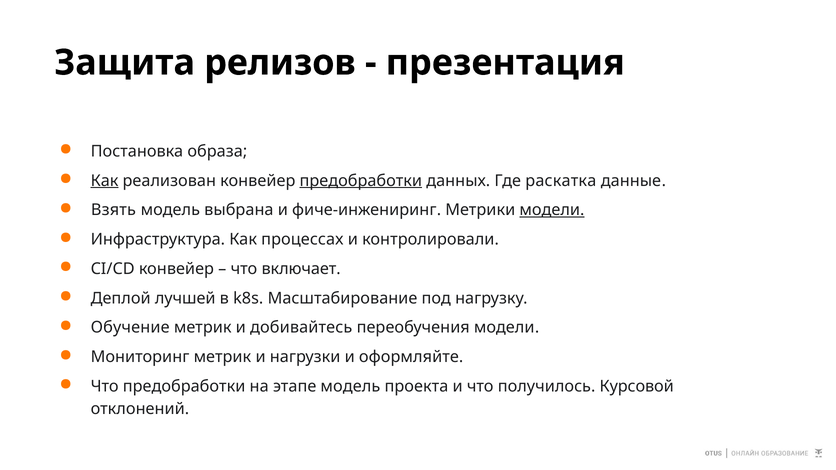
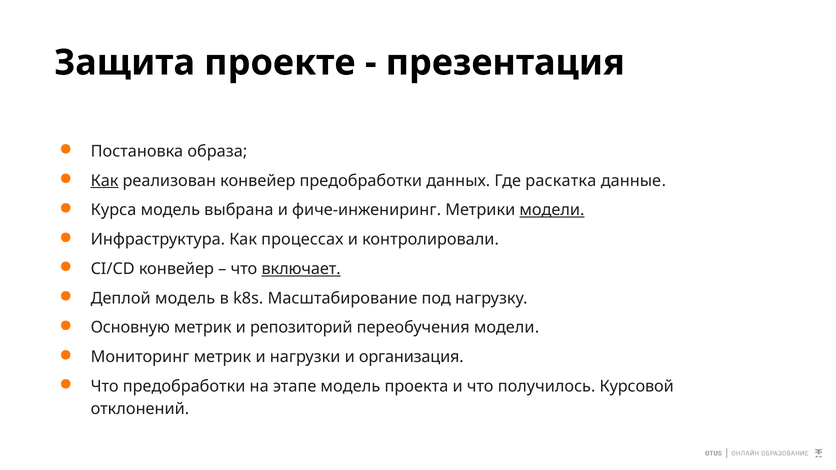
релизов: релизов -> проекте
предобработки at (361, 181) underline: present -> none
Взять: Взять -> Курса
включает underline: none -> present
Деплой лучшей: лучшей -> модель
Обучение: Обучение -> Основную
добивайтесь: добивайтесь -> репозиторий
оформляйте: оформляйте -> организация
